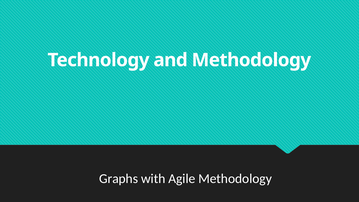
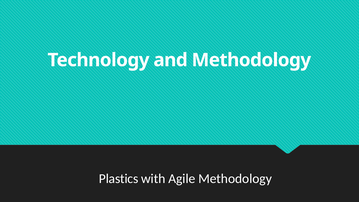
Graphs: Graphs -> Plastics
